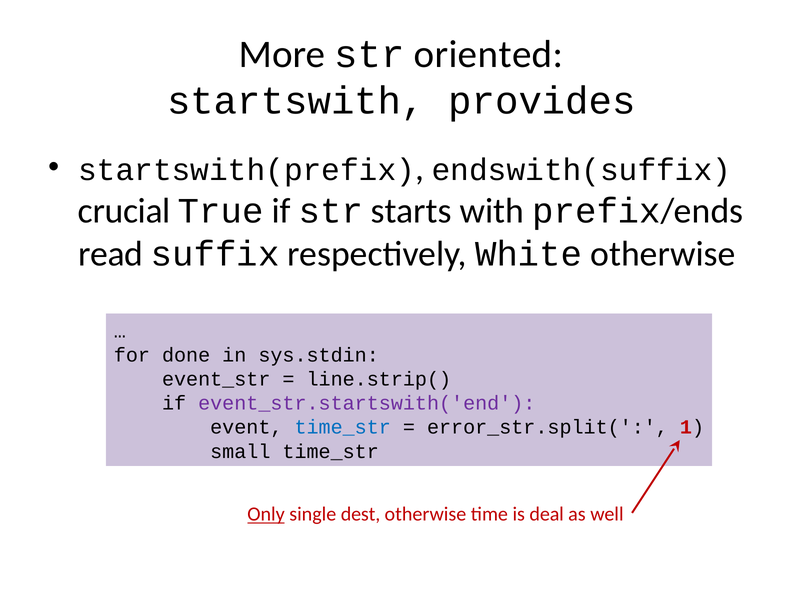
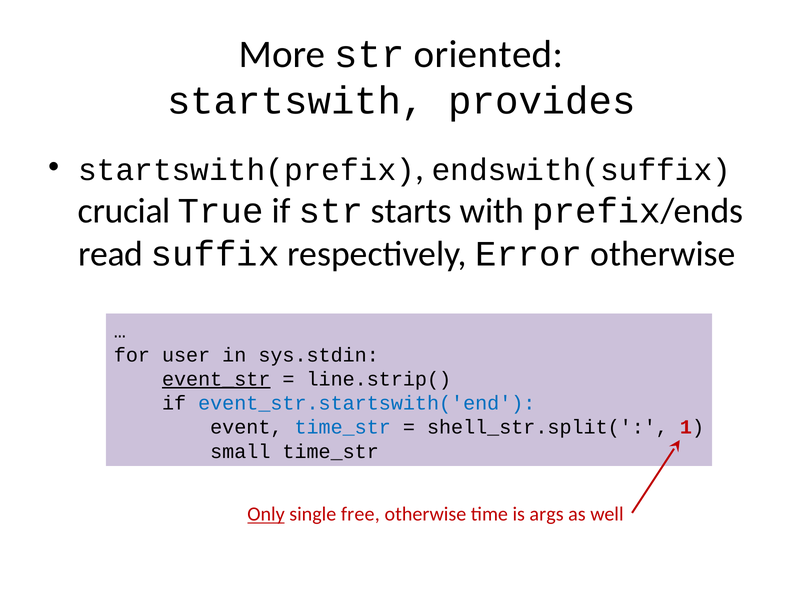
White: White -> Error
done: done -> user
event_str underline: none -> present
event_str.startswith('end colour: purple -> blue
error_str.split(: error_str.split( -> shell_str.split(
dest: dest -> free
deal: deal -> args
